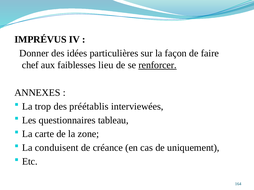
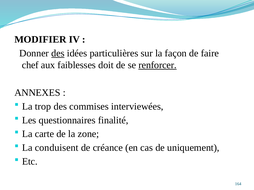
IMPRÉVUS: IMPRÉVUS -> MODIFIER
des at (58, 53) underline: none -> present
lieu: lieu -> doit
préétablis: préétablis -> commises
tableau: tableau -> finalité
